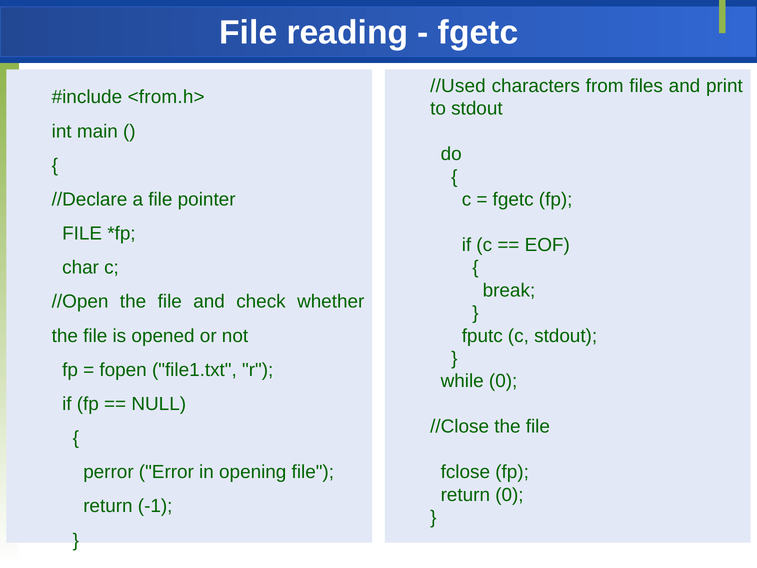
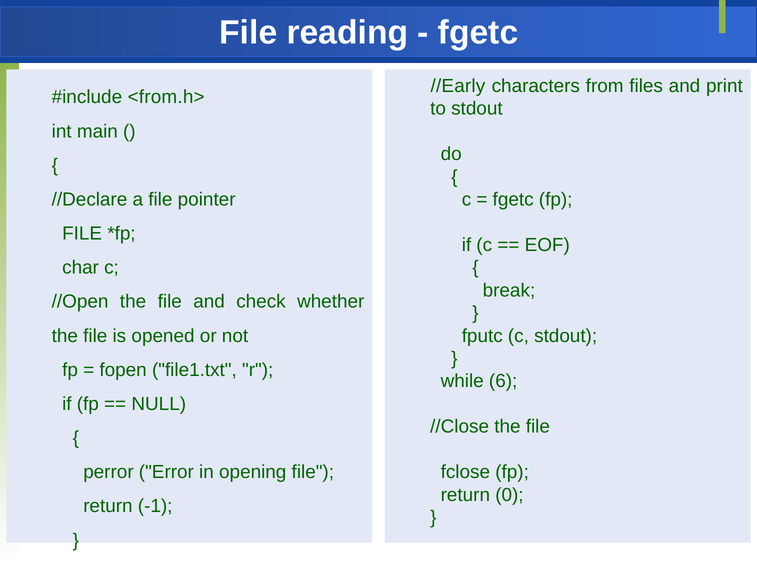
//Used: //Used -> //Early
while 0: 0 -> 6
